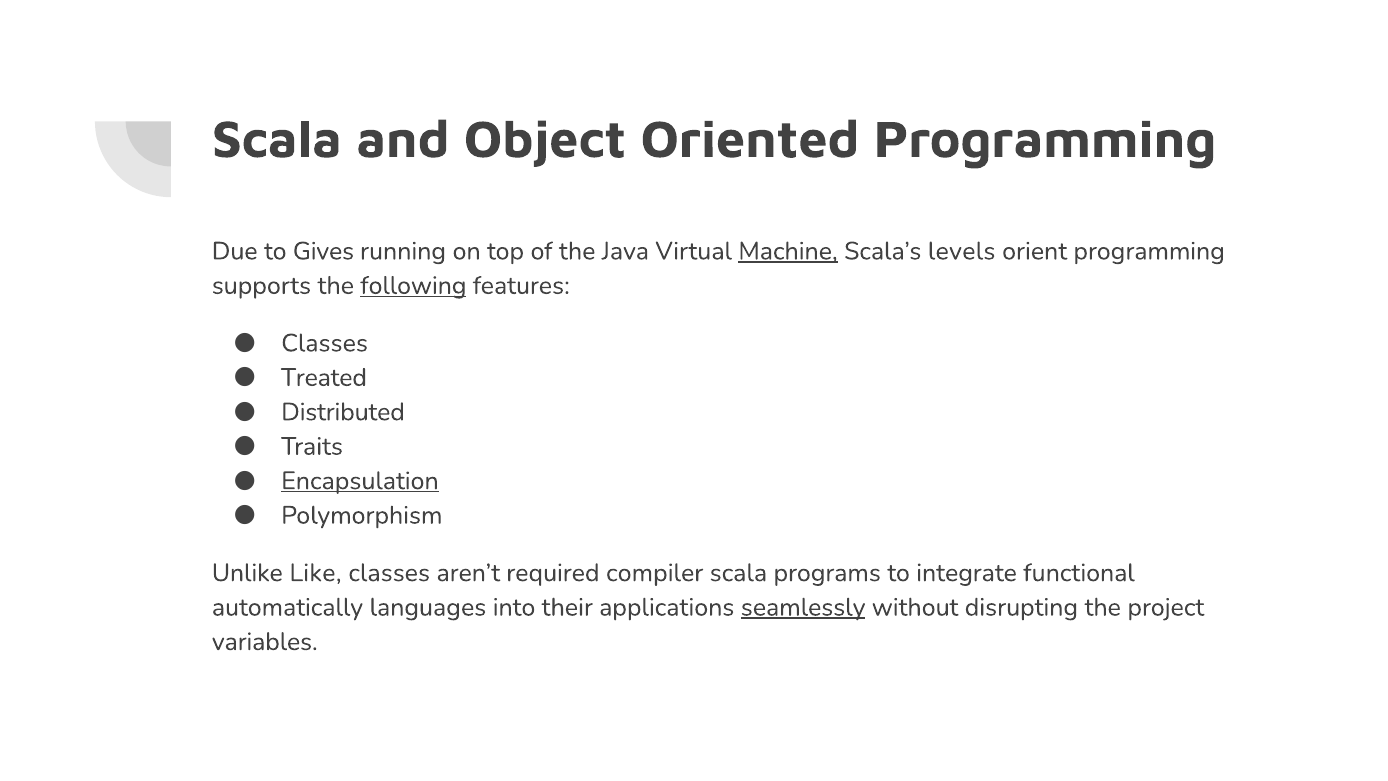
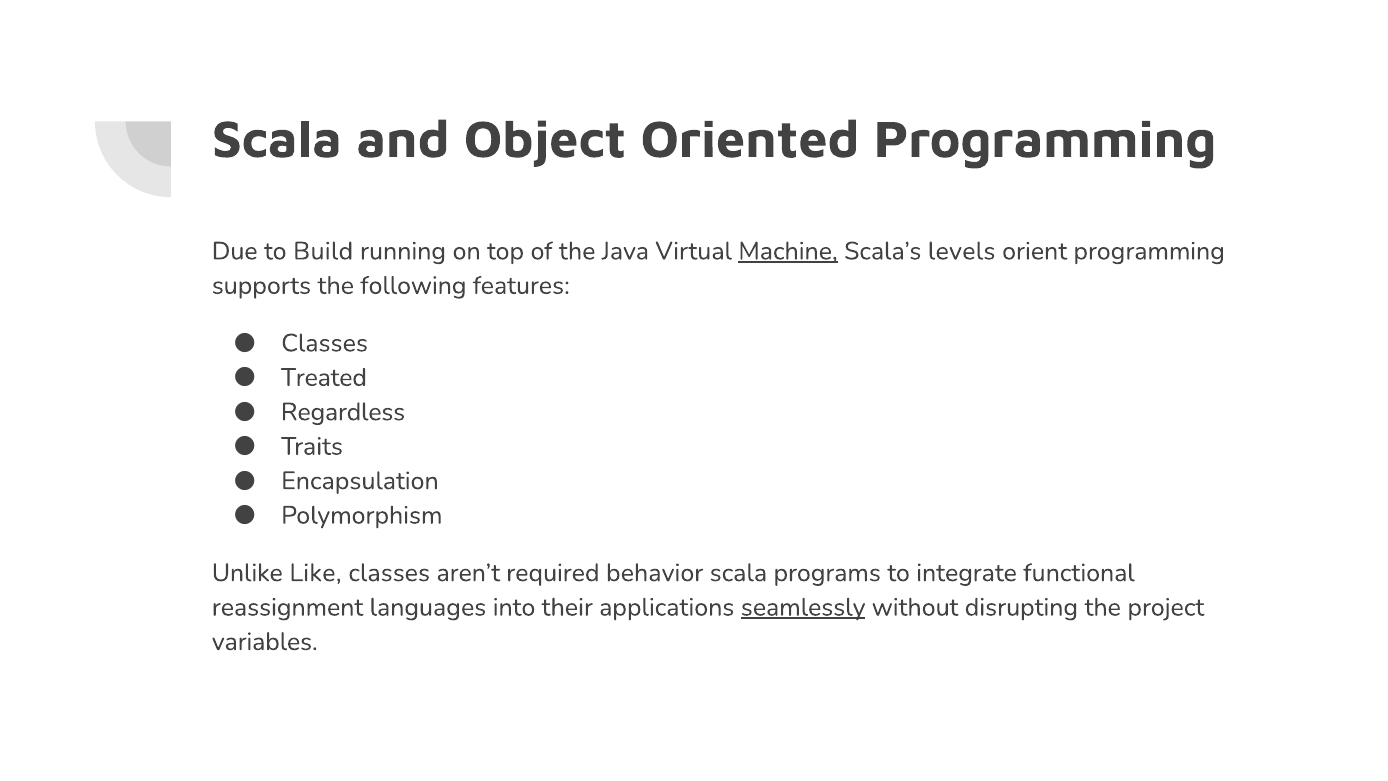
Gives: Gives -> Build
following underline: present -> none
Distributed: Distributed -> Regardless
Encapsulation underline: present -> none
compiler: compiler -> behavior
automatically: automatically -> reassignment
